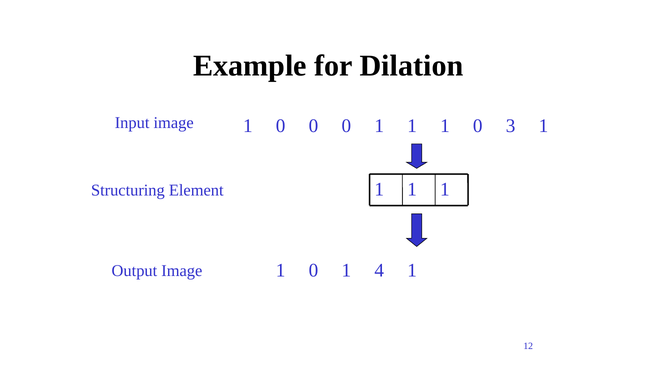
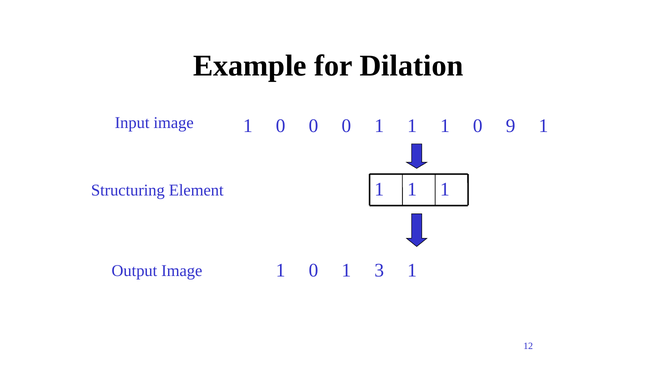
3: 3 -> 9
4: 4 -> 3
